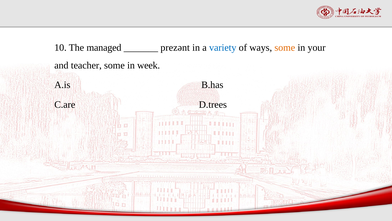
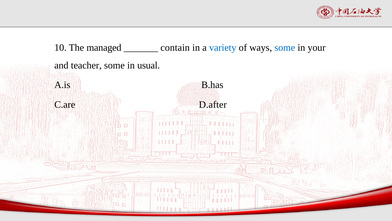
prezənt: prezənt -> contain
some at (285, 48) colour: orange -> blue
week: week -> usual
D.trees: D.trees -> D.after
